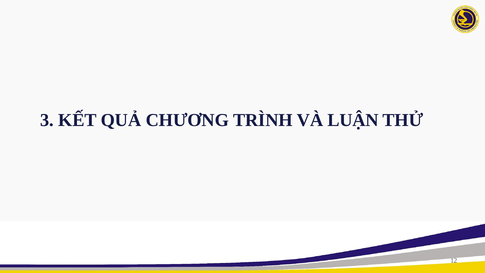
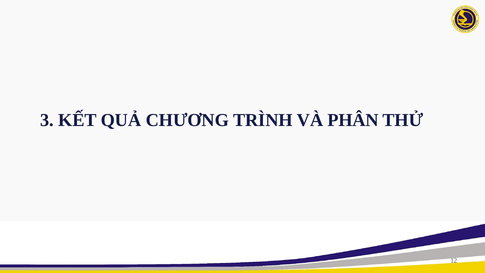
LUẬN: LUẬN -> PHÂN
